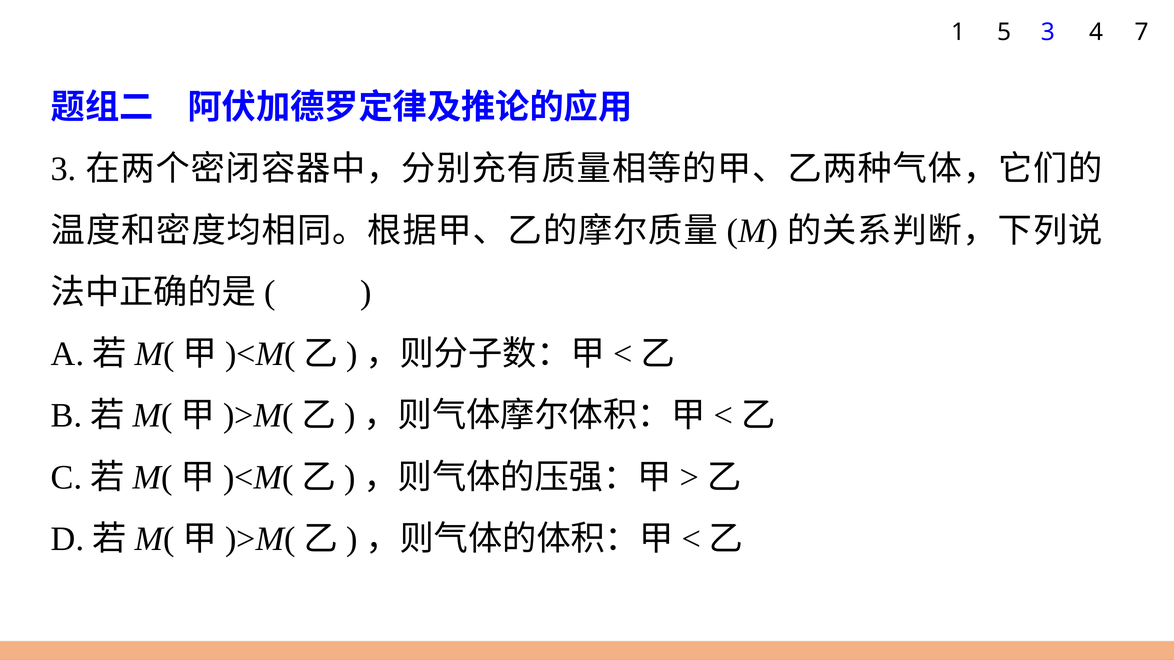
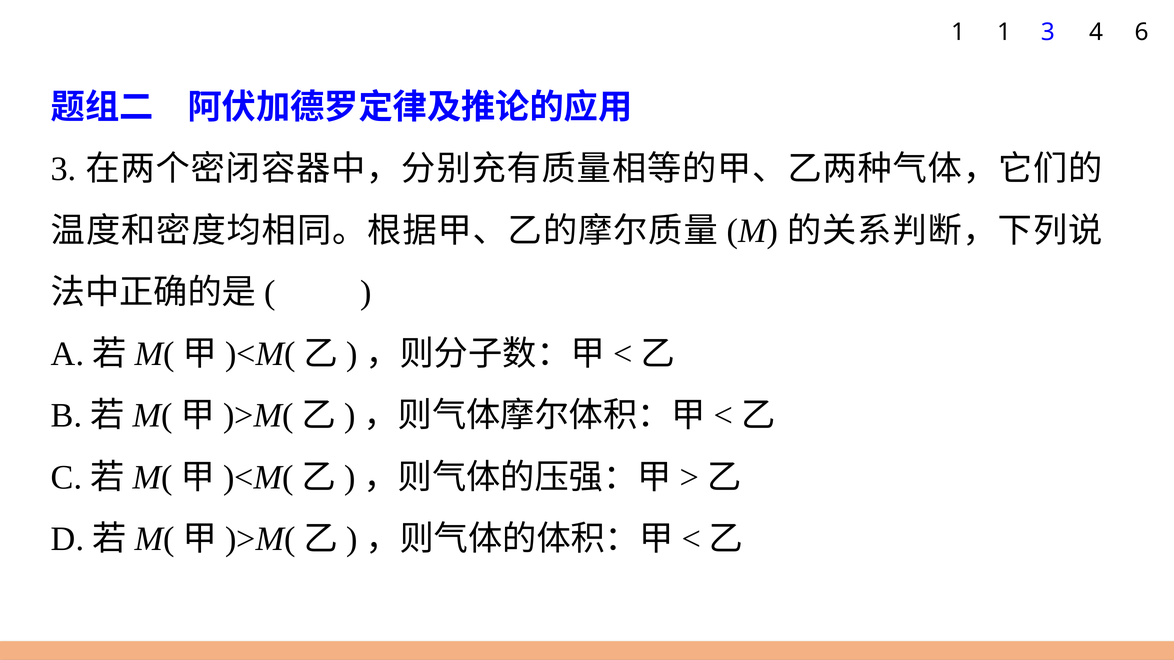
1 5: 5 -> 1
7: 7 -> 6
